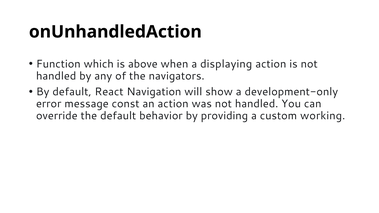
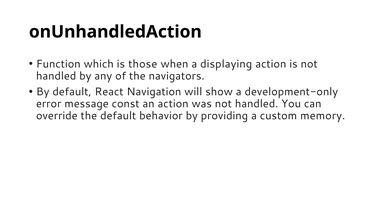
above: above -> those
working: working -> memory
